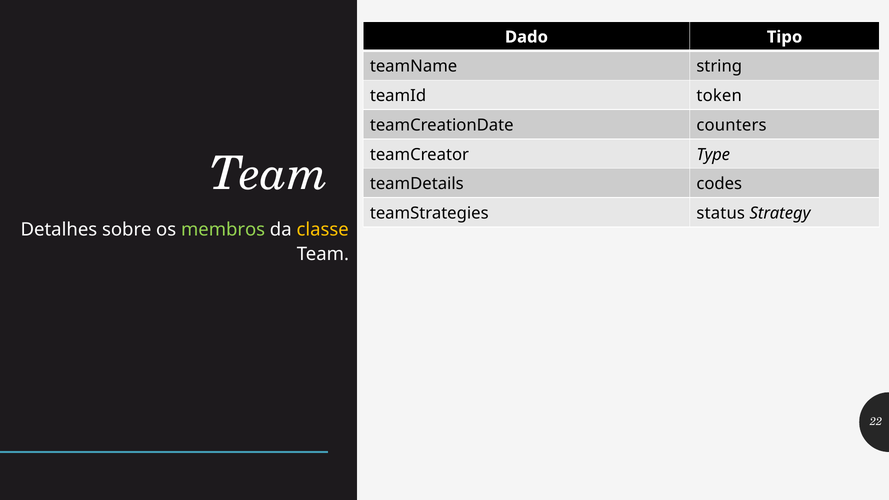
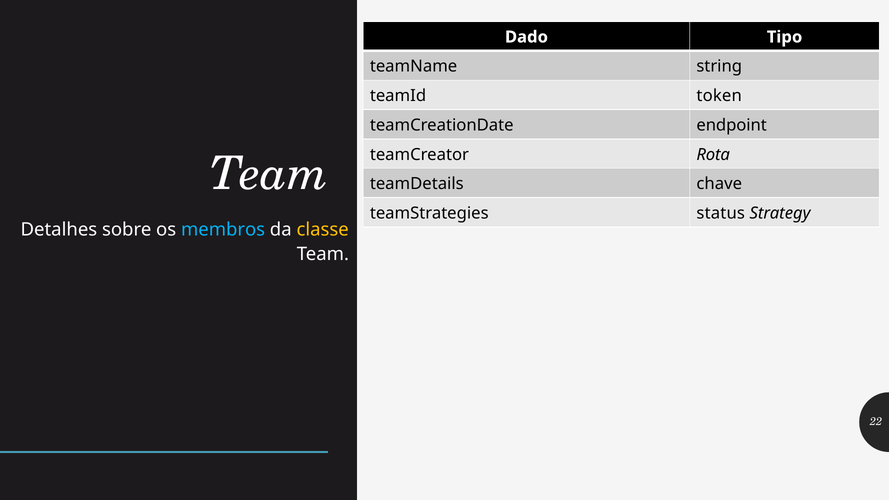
counters: counters -> endpoint
Type: Type -> Rota
codes: codes -> chave
membros colour: light green -> light blue
